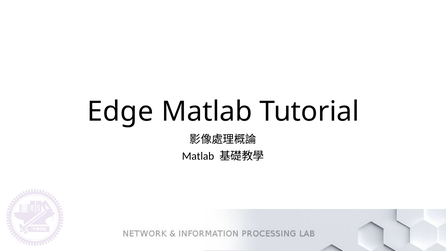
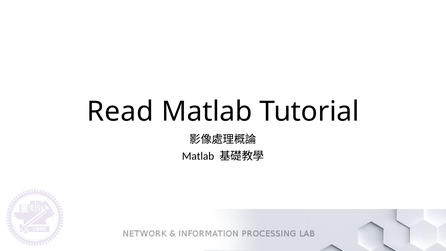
Edge: Edge -> Read
